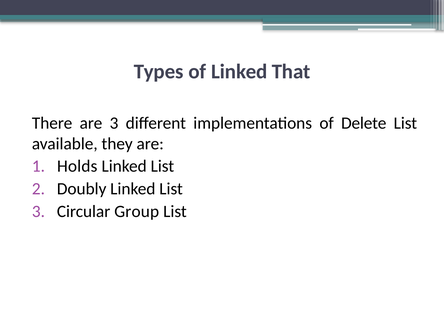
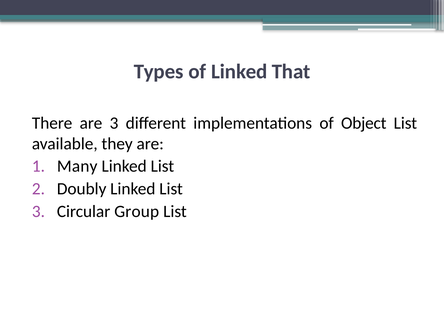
Delete: Delete -> Object
Holds: Holds -> Many
